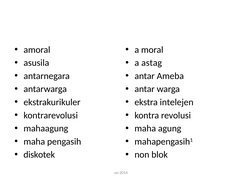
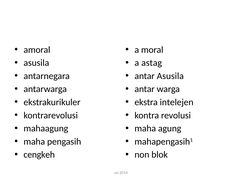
antar Ameba: Ameba -> Asusila
diskotek: diskotek -> cengkeh
